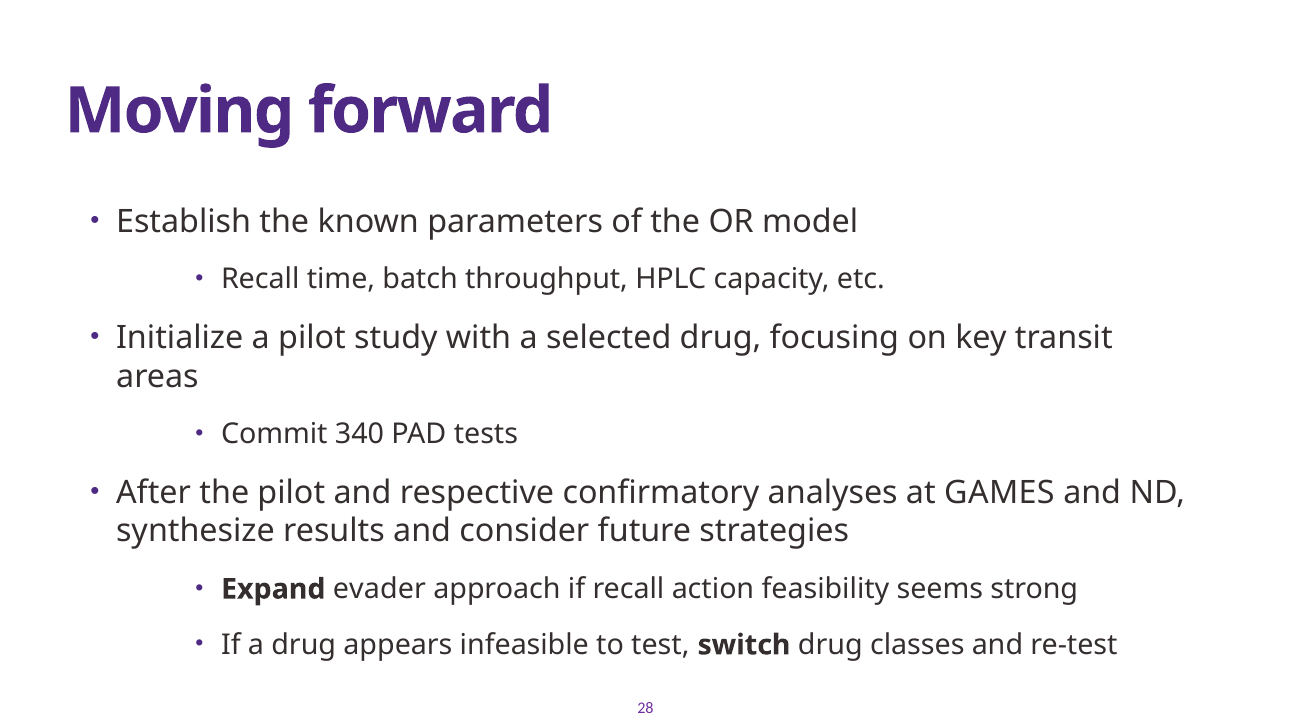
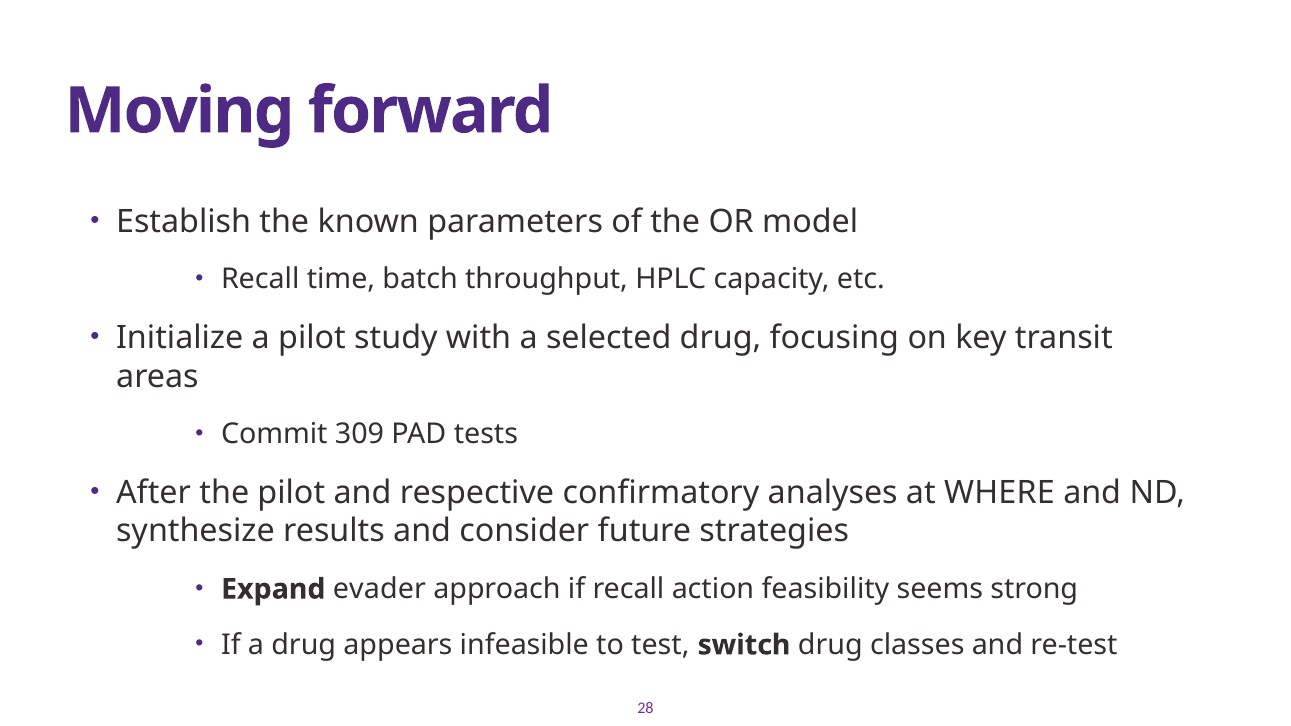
340: 340 -> 309
GAMES: GAMES -> WHERE
